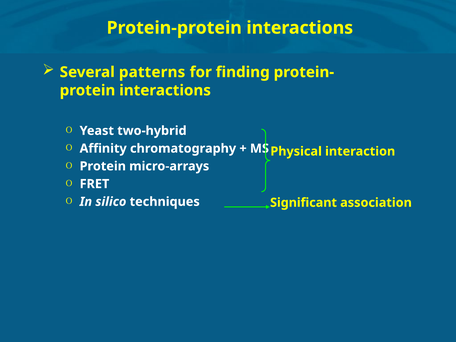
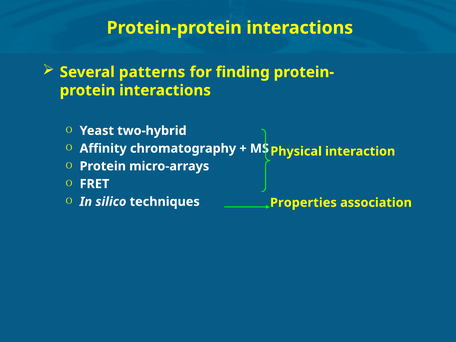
Significant: Significant -> Properties
